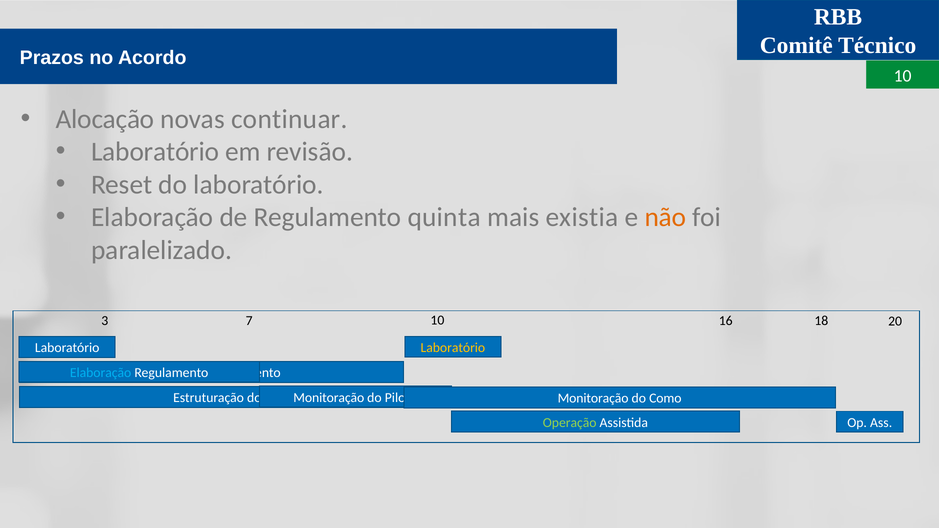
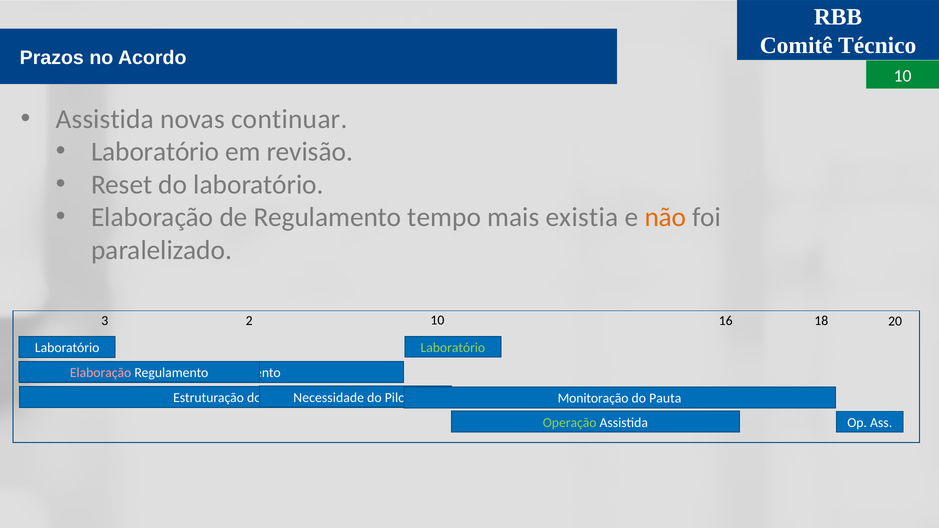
Alocação at (105, 119): Alocação -> Assistida
quinta: quinta -> tempo
7: 7 -> 2
Laboratório at (453, 348) colour: yellow -> light green
Elaboração at (101, 373) colour: light blue -> pink
Monitoração at (329, 398): Monitoração -> Necessidade
Como: Como -> Pauta
